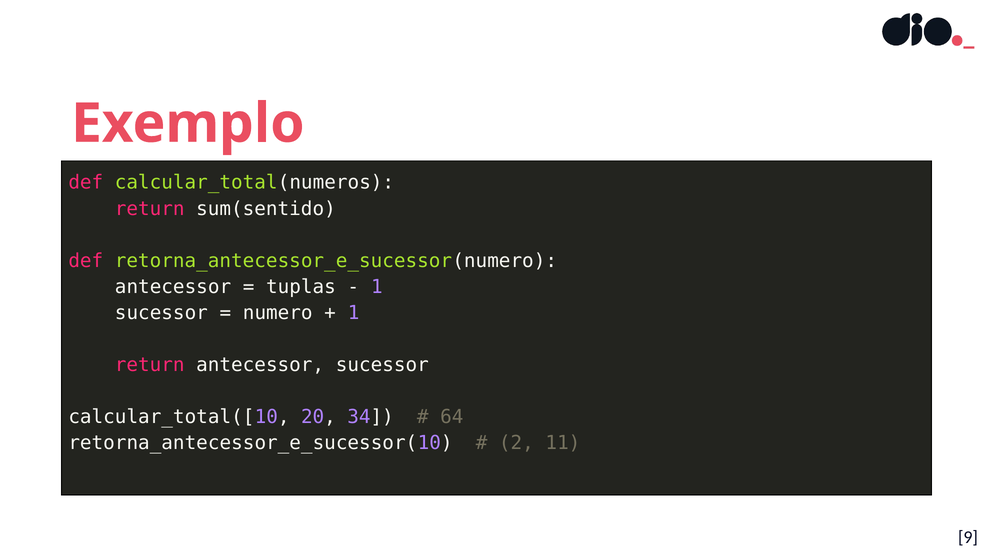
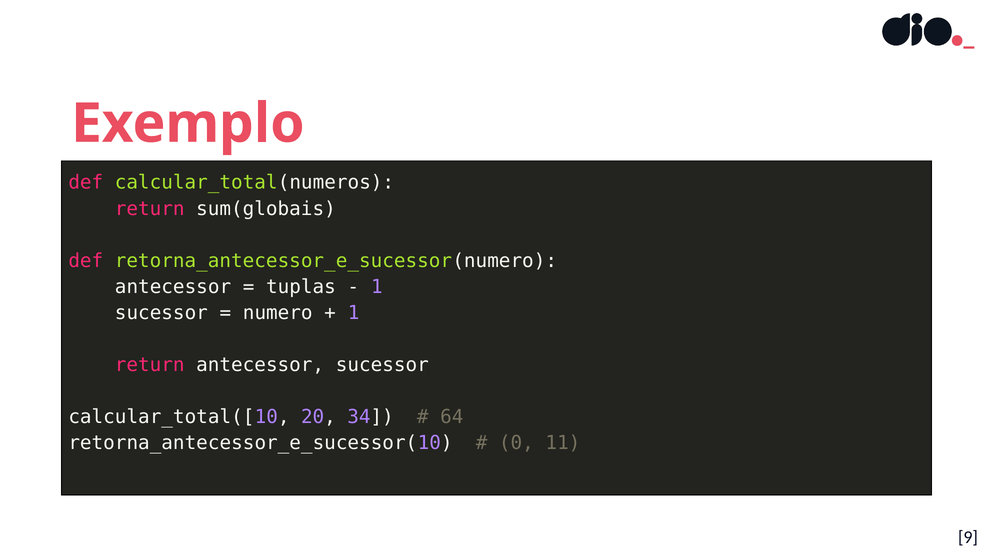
sum(sentido: sum(sentido -> sum(globais
2: 2 -> 0
